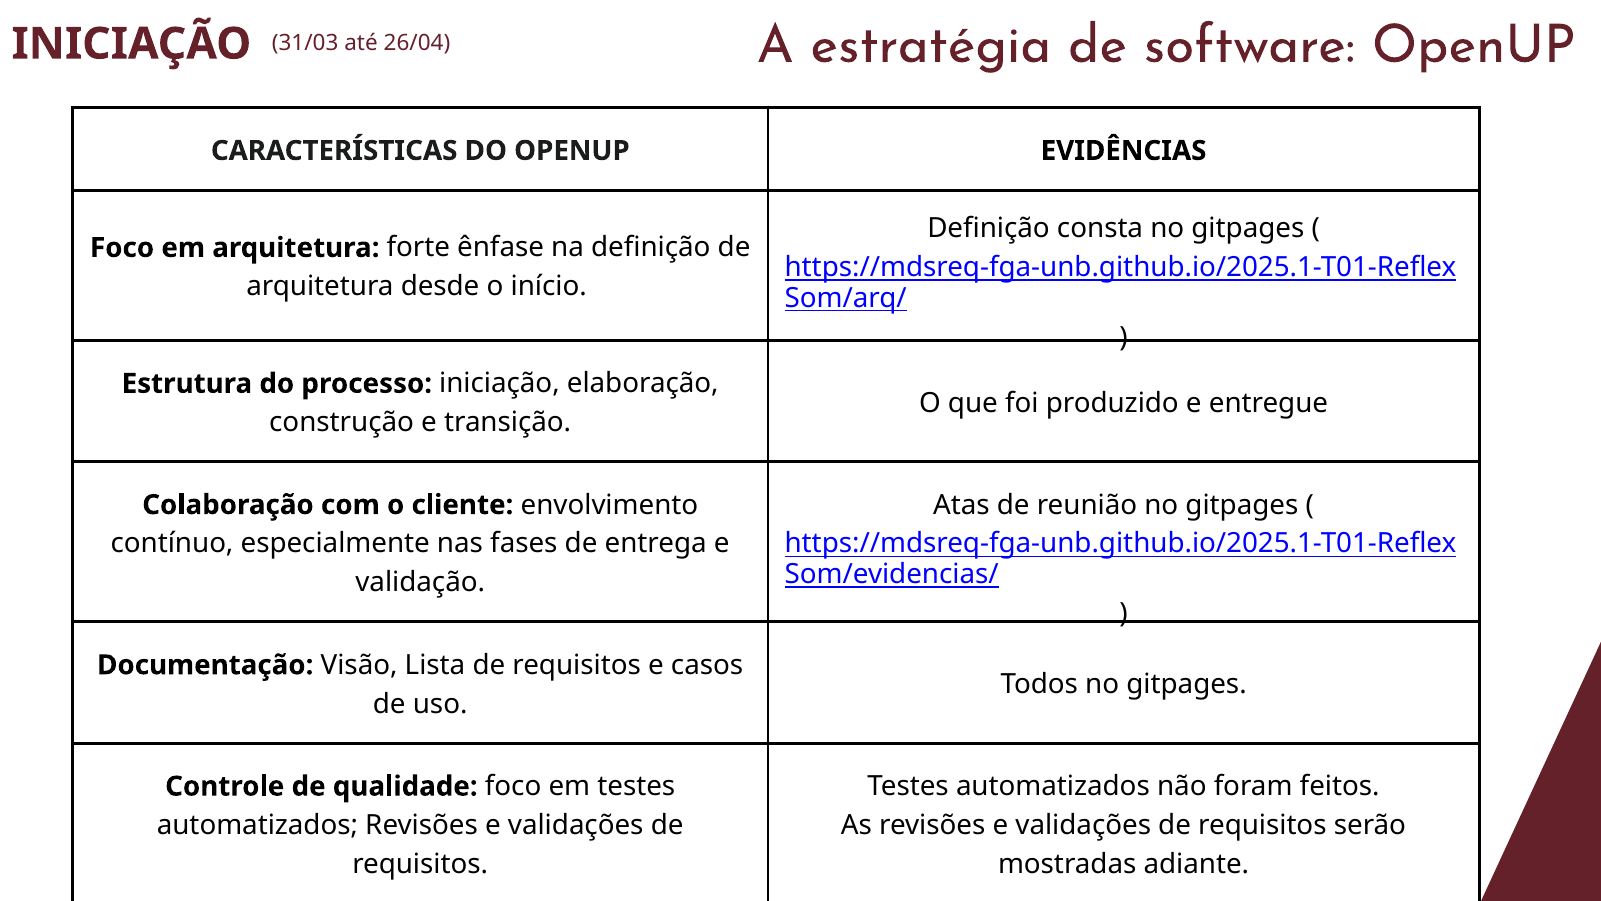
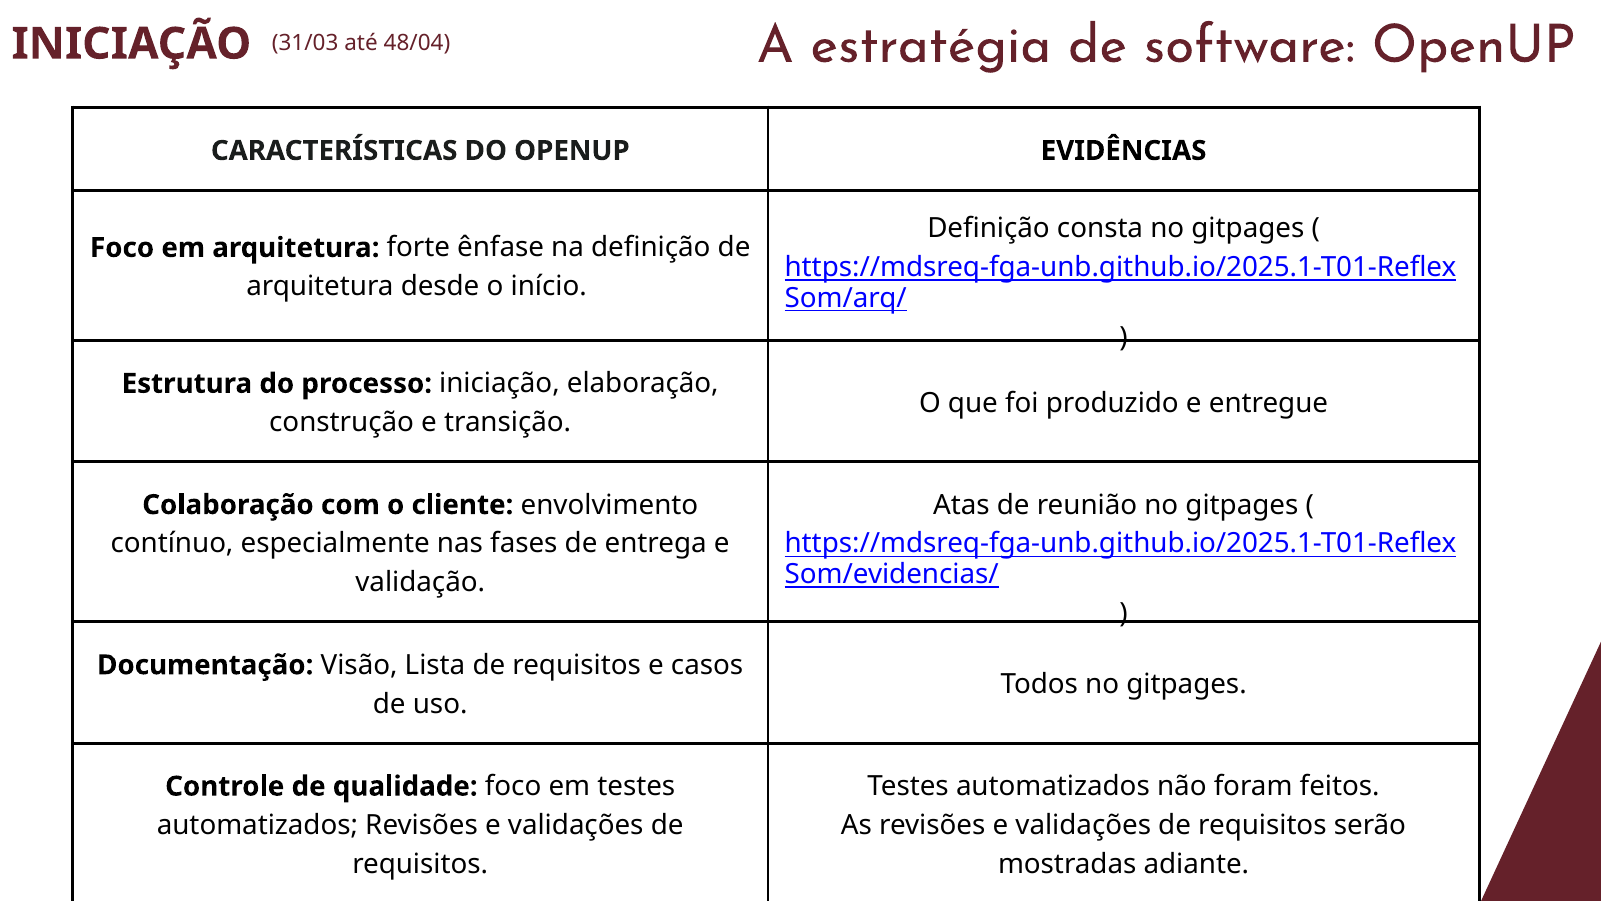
26/04: 26/04 -> 48/04
